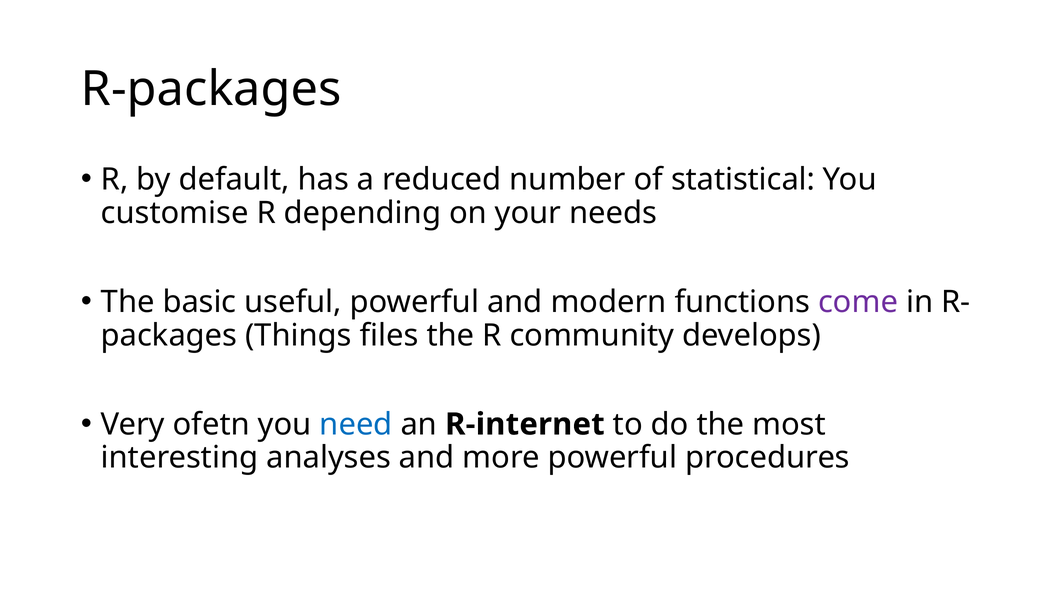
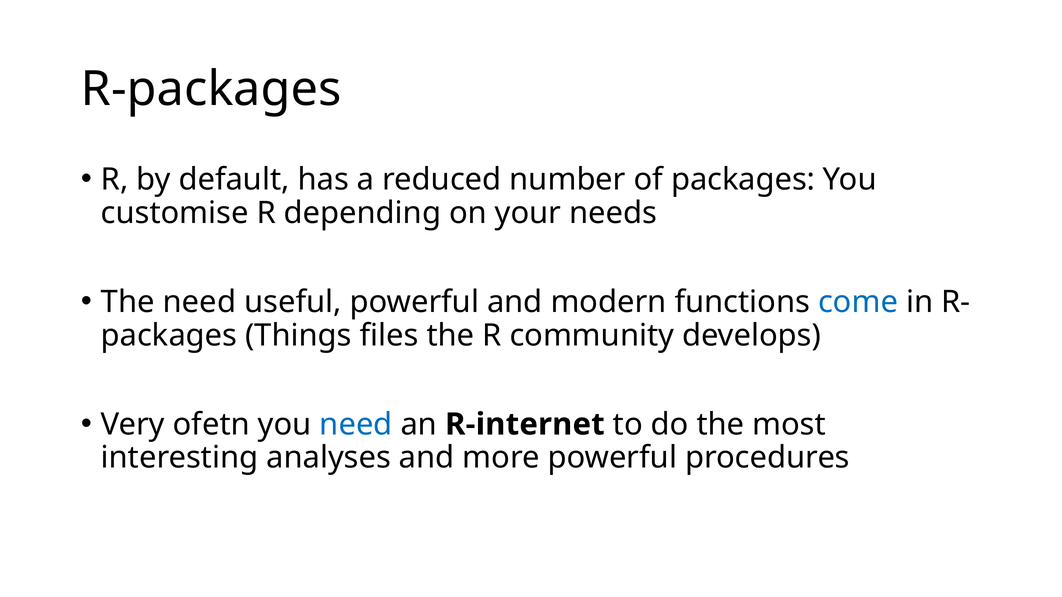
of statistical: statistical -> packages
The basic: basic -> need
come colour: purple -> blue
